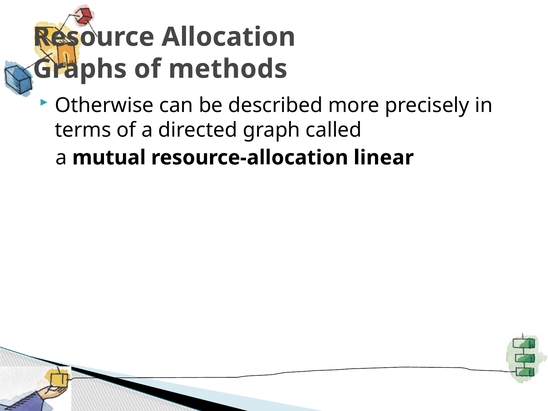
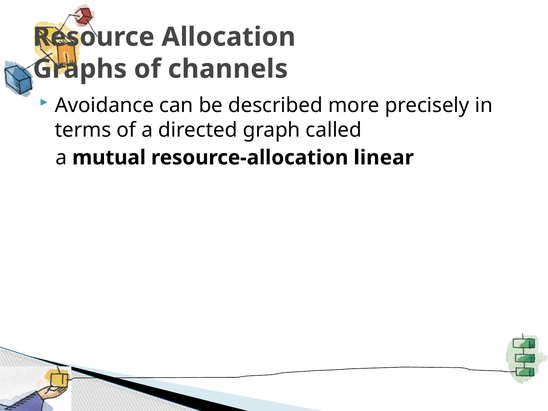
methods: methods -> channels
Otherwise: Otherwise -> Avoidance
